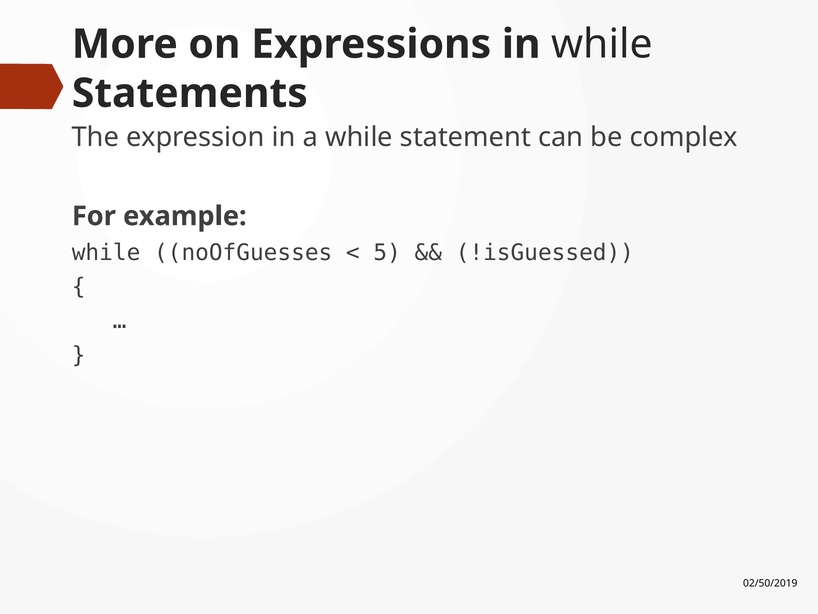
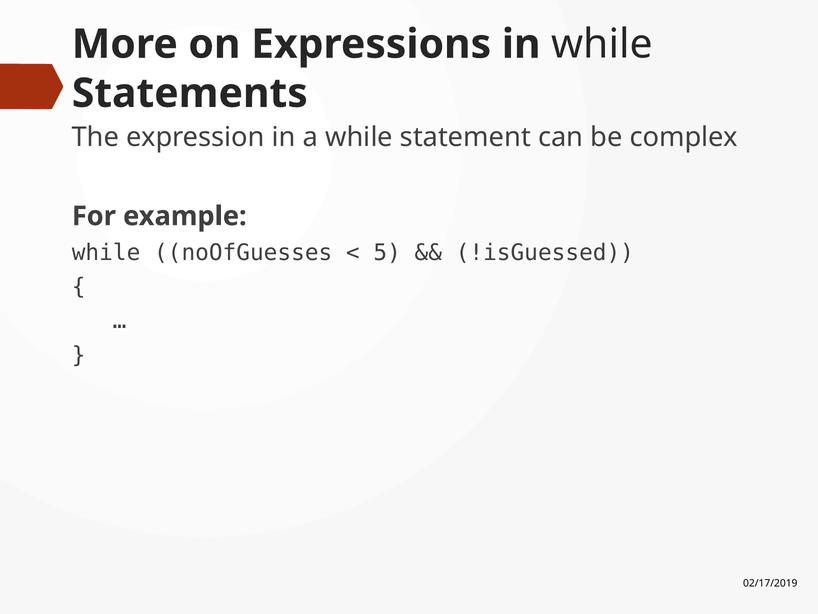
02/50/2019: 02/50/2019 -> 02/17/2019
